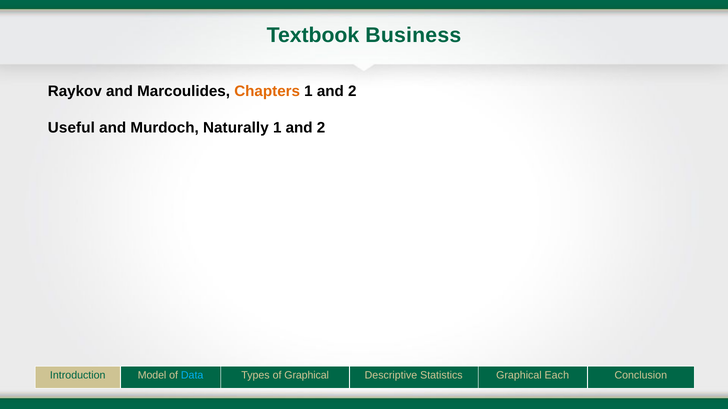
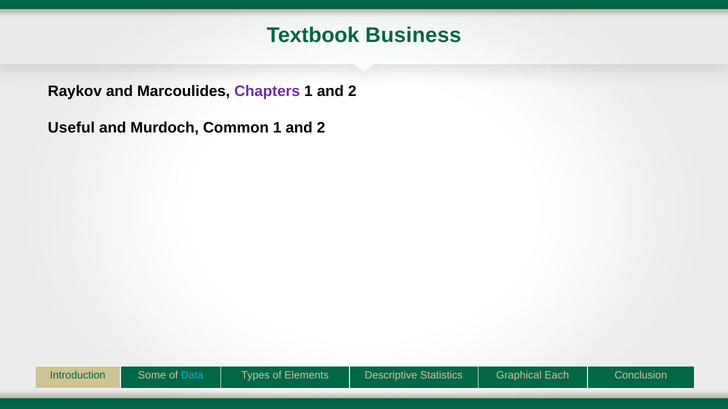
Chapters colour: orange -> purple
Naturally: Naturally -> Common
Model: Model -> Some
of Graphical: Graphical -> Elements
